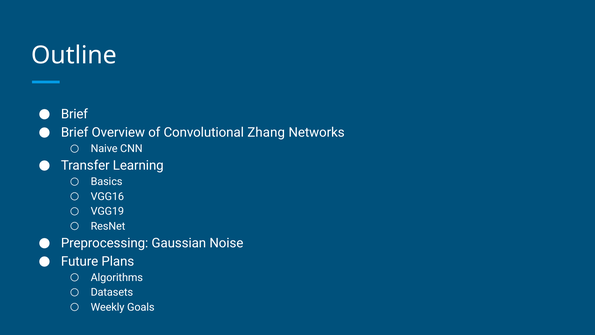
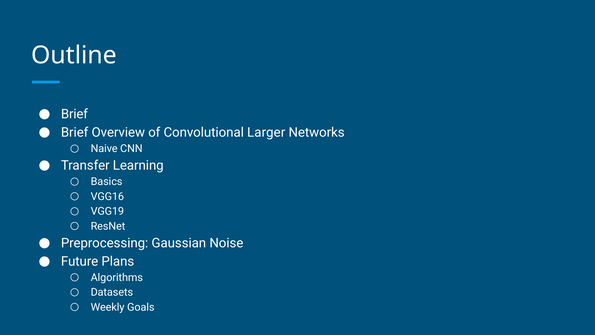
Zhang: Zhang -> Larger
